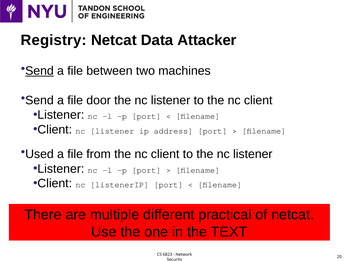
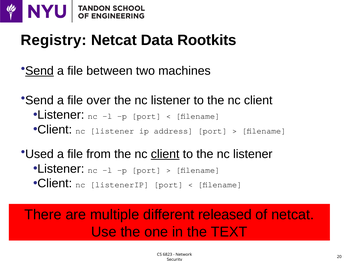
Attacker: Attacker -> Rootkits
door: door -> over
client at (165, 154) underline: none -> present
practical: practical -> released
